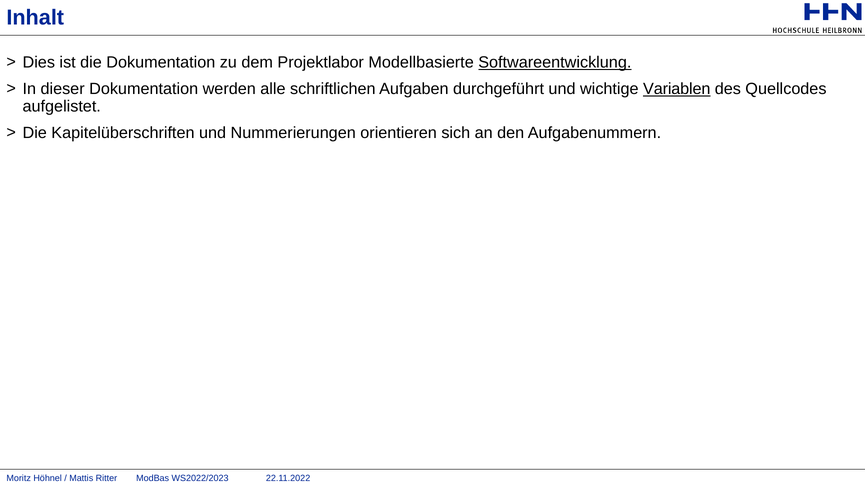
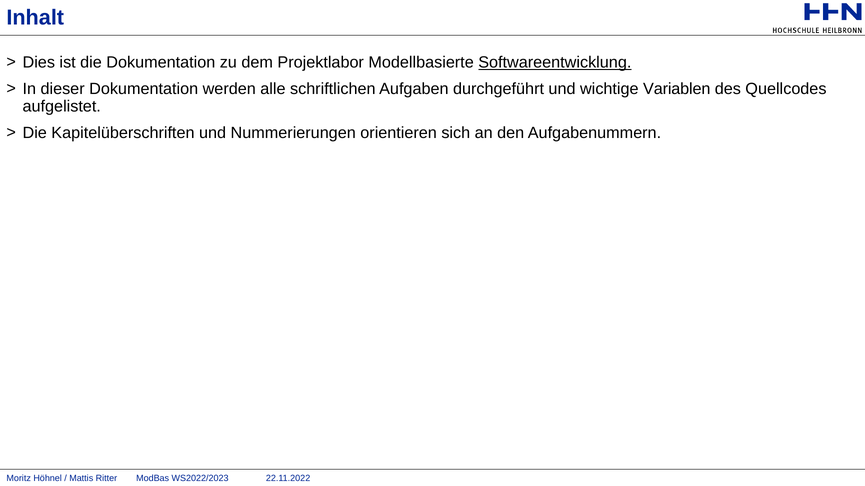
Variablen underline: present -> none
